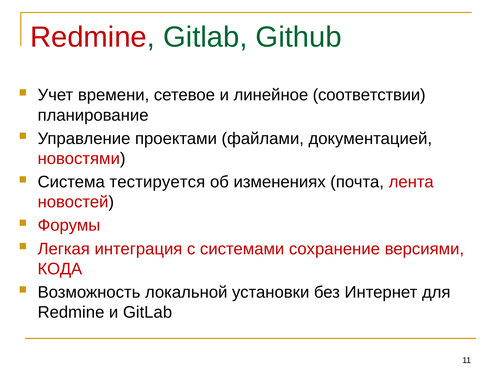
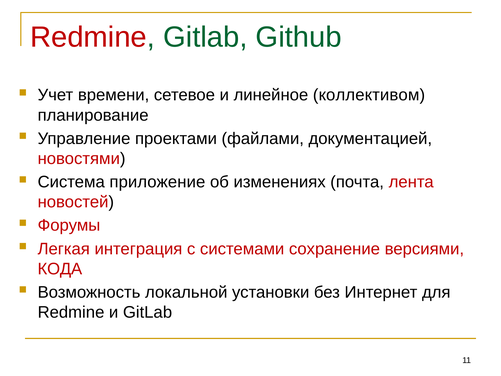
соответствии: соответствии -> коллективом
тестируется: тестируется -> приложение
